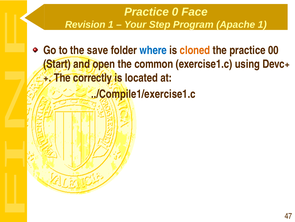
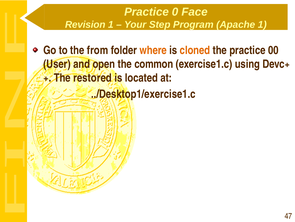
save: save -> from
where colour: blue -> orange
Start: Start -> User
correctly: correctly -> restored
../Compile1/exercise1.c: ../Compile1/exercise1.c -> ../Desktop1/exercise1.c
